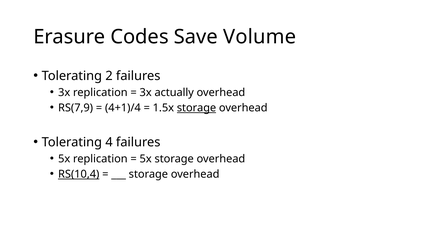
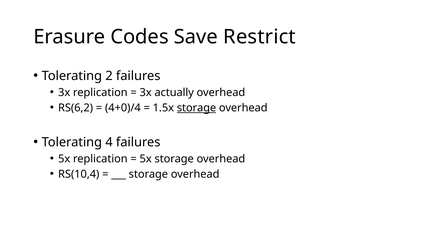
Volume: Volume -> Restrict
RS(7,9: RS(7,9 -> RS(6,2
4+1)/4: 4+1)/4 -> 4+0)/4
RS(10,4 underline: present -> none
